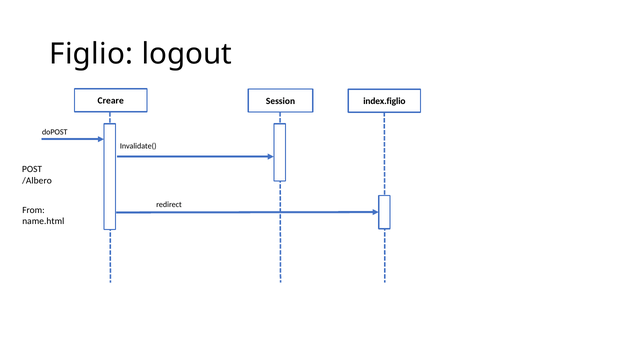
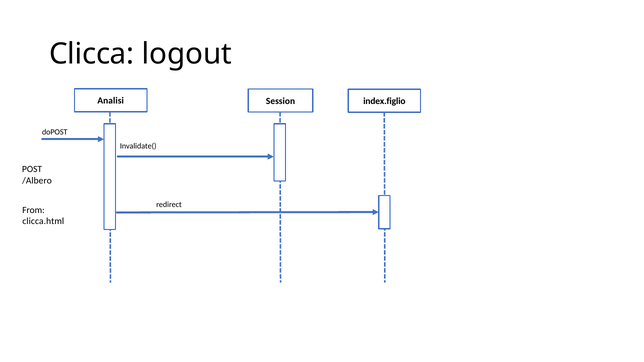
Figlio: Figlio -> Clicca
Creare: Creare -> Analisi
name.html: name.html -> clicca.html
